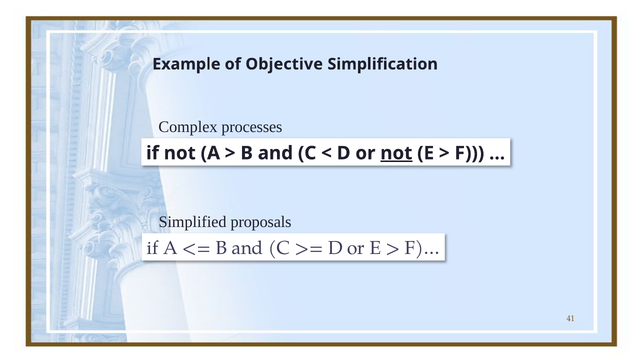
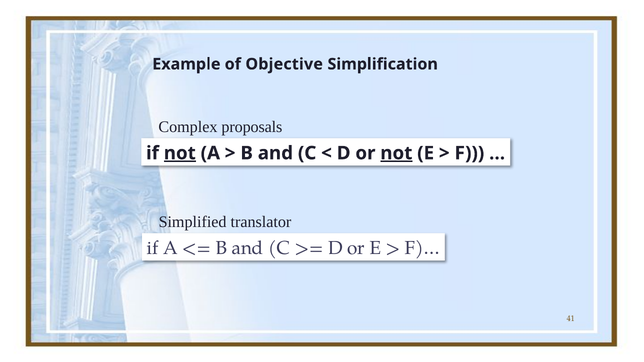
processes: processes -> proposals
not at (180, 153) underline: none -> present
proposals: proposals -> translator
